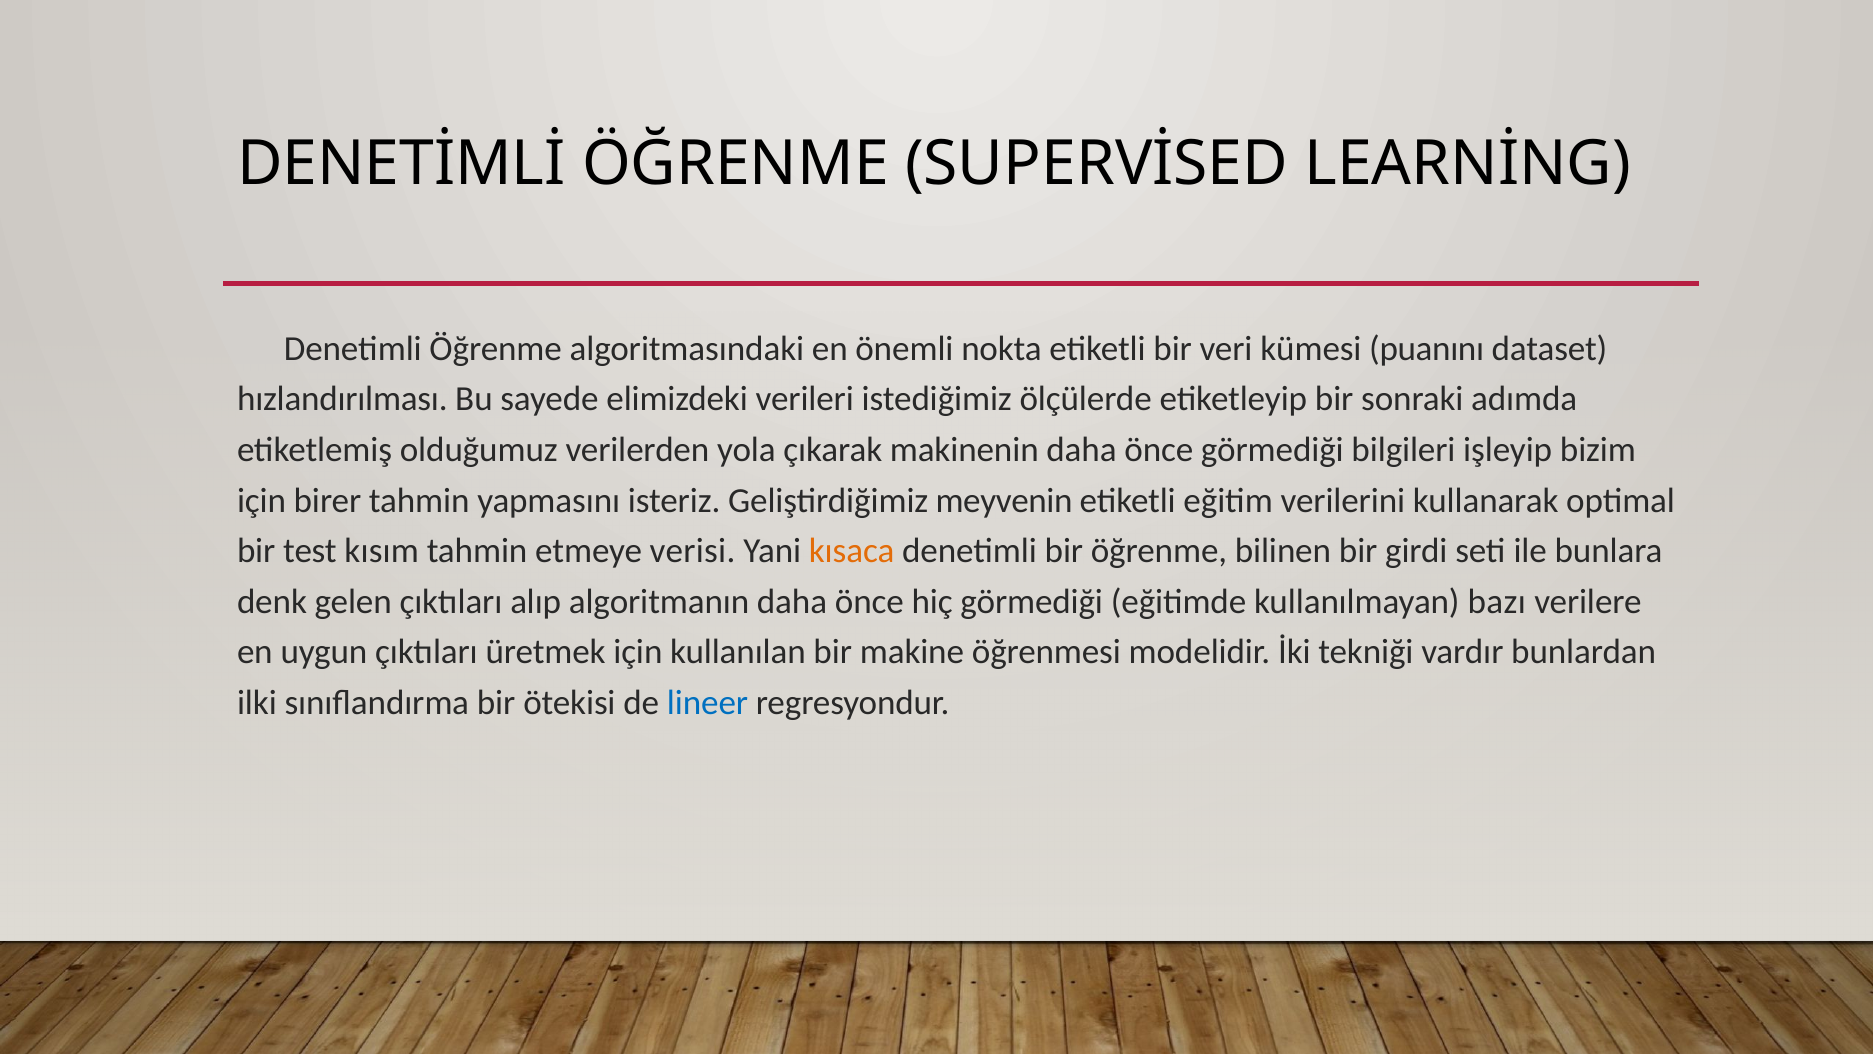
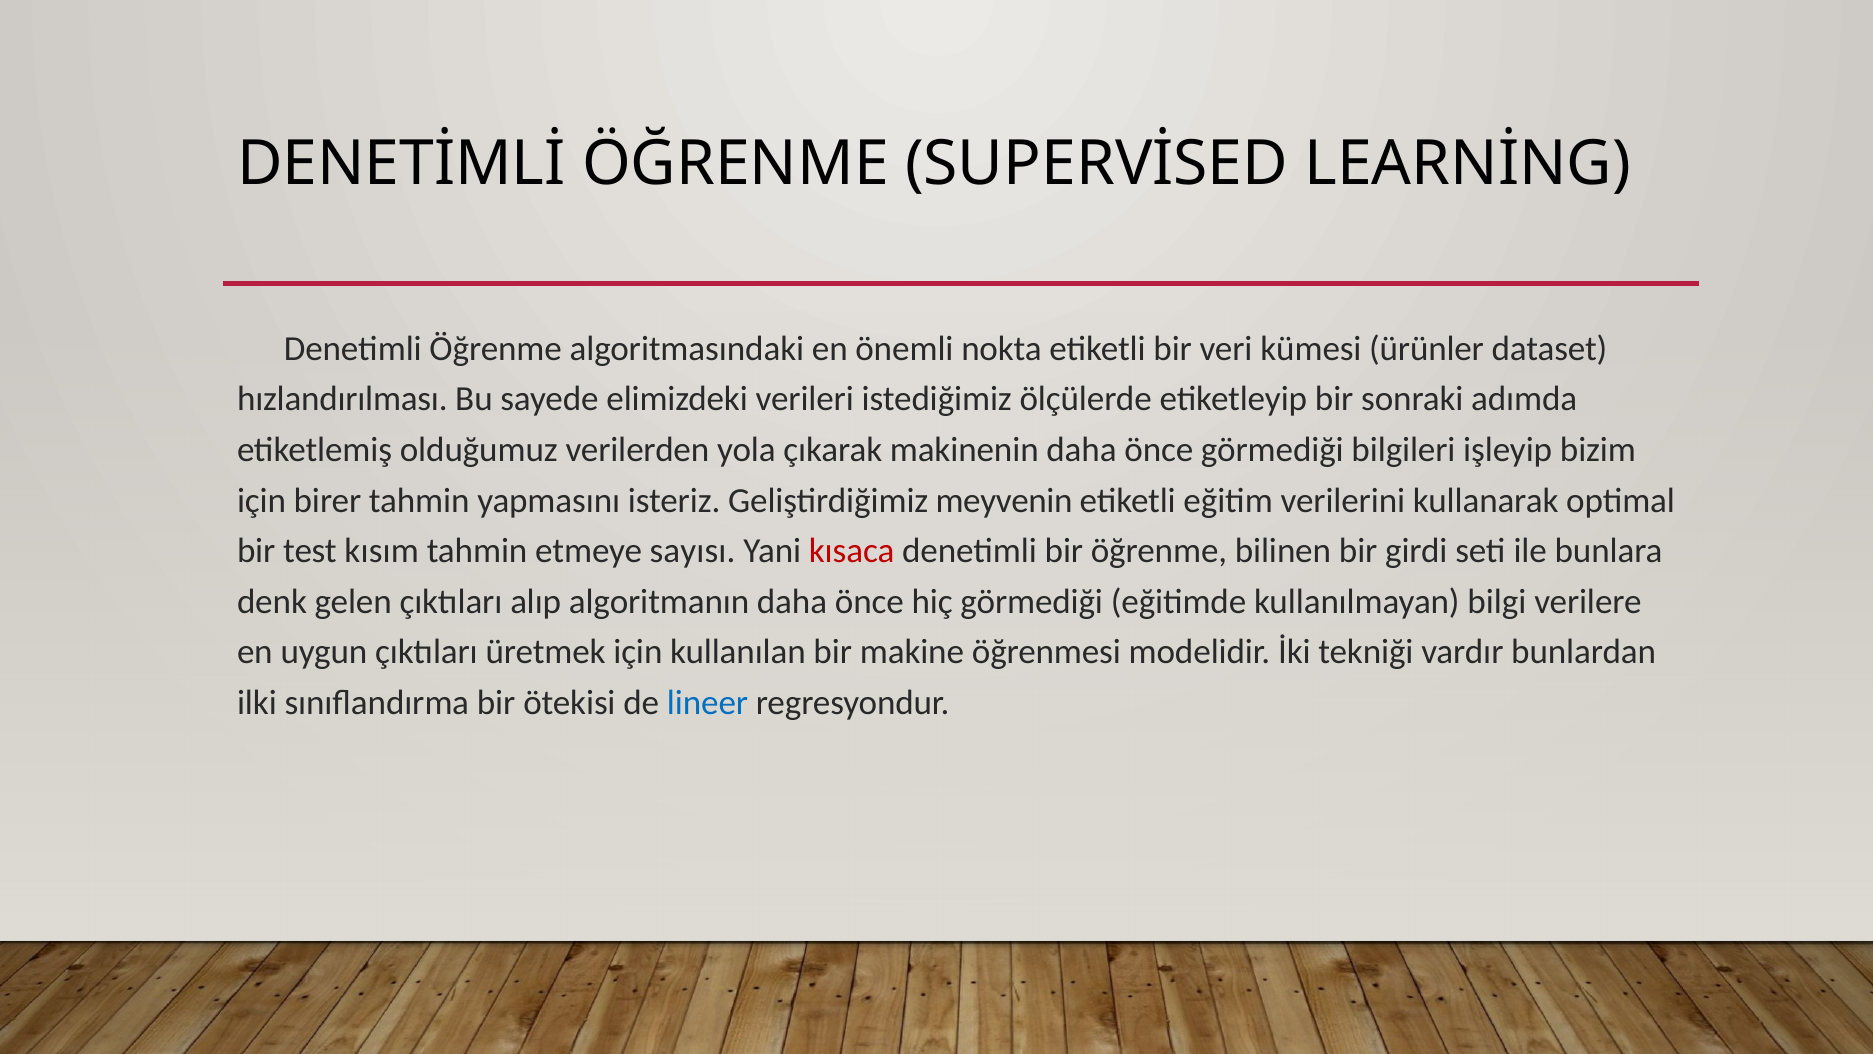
puanını: puanını -> ürünler
verisi: verisi -> sayısı
kısaca colour: orange -> red
bazı: bazı -> bilgi
